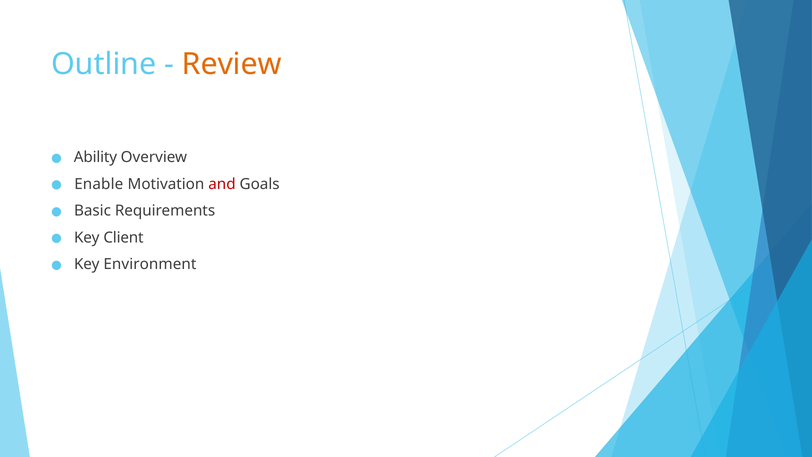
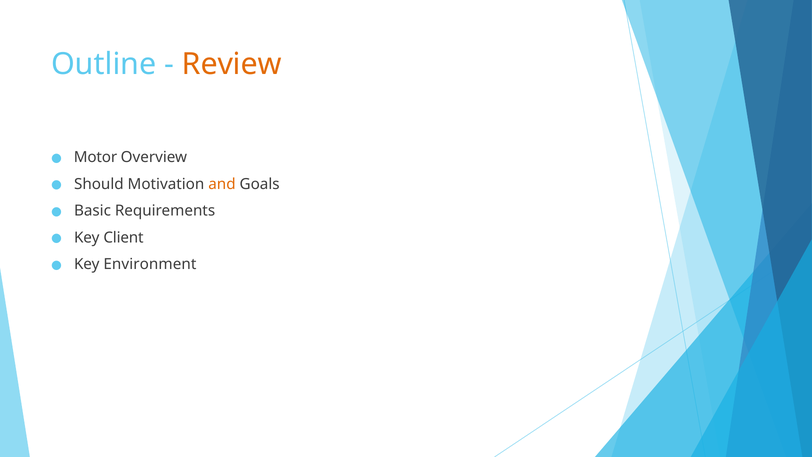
Ability: Ability -> Motor
Enable: Enable -> Should
and colour: red -> orange
